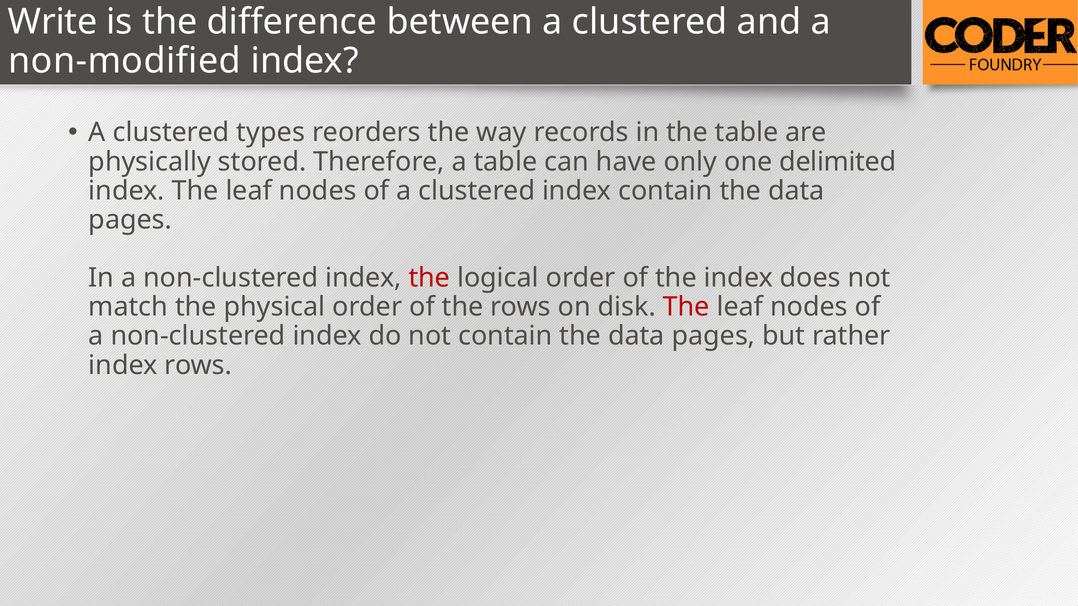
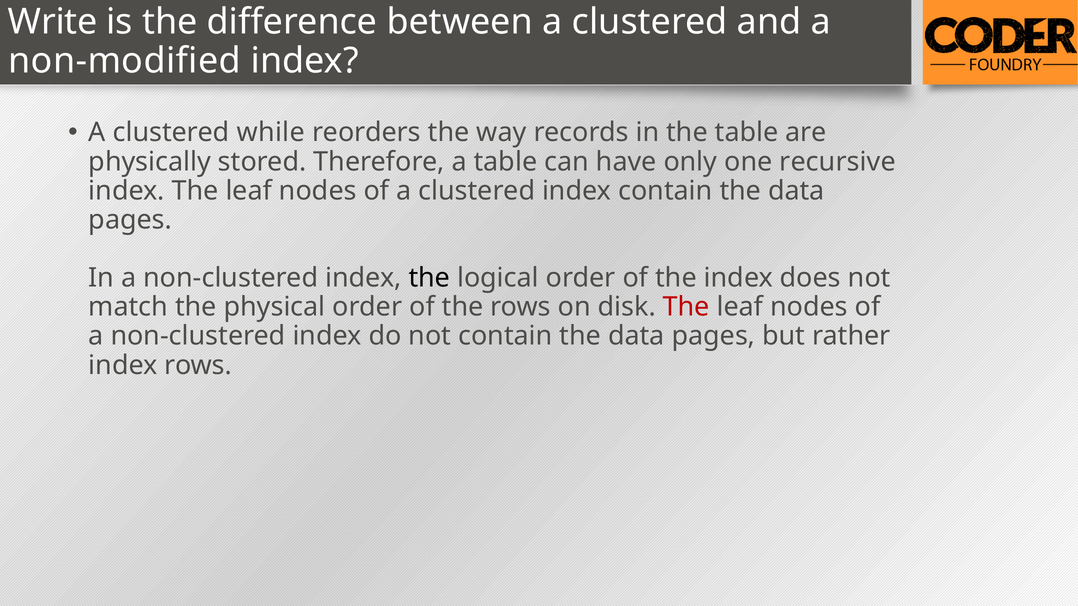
types: types -> while
delimited: delimited -> recursive
the at (429, 278) colour: red -> black
